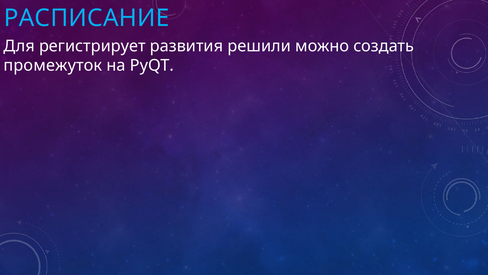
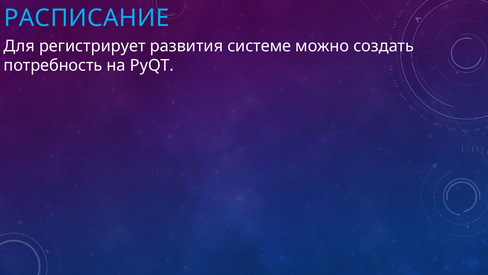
решили: решили -> системе
промежуток: промежуток -> потребность
